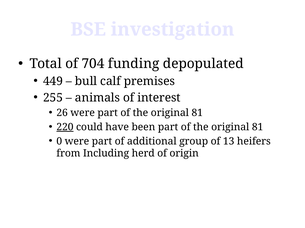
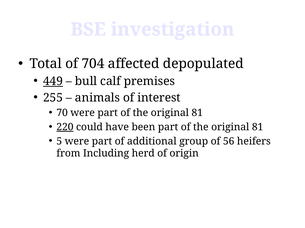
funding: funding -> affected
449 underline: none -> present
26: 26 -> 70
0: 0 -> 5
13: 13 -> 56
